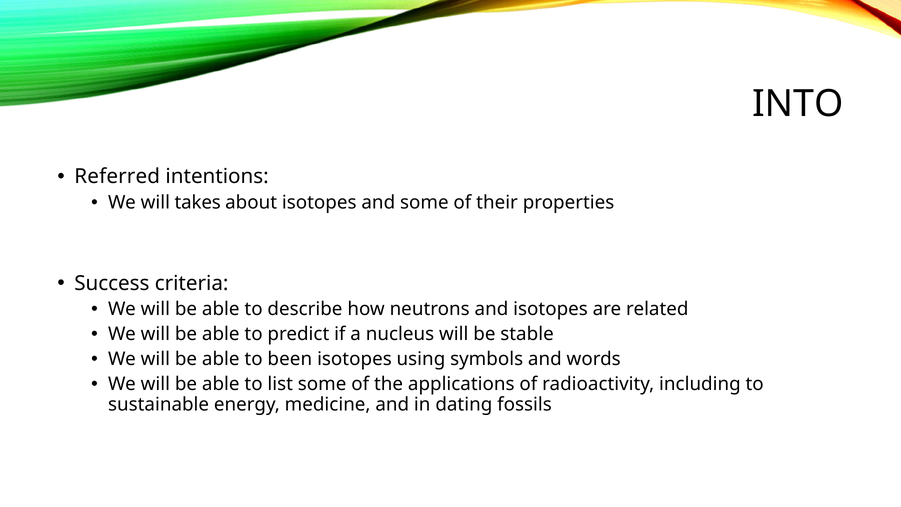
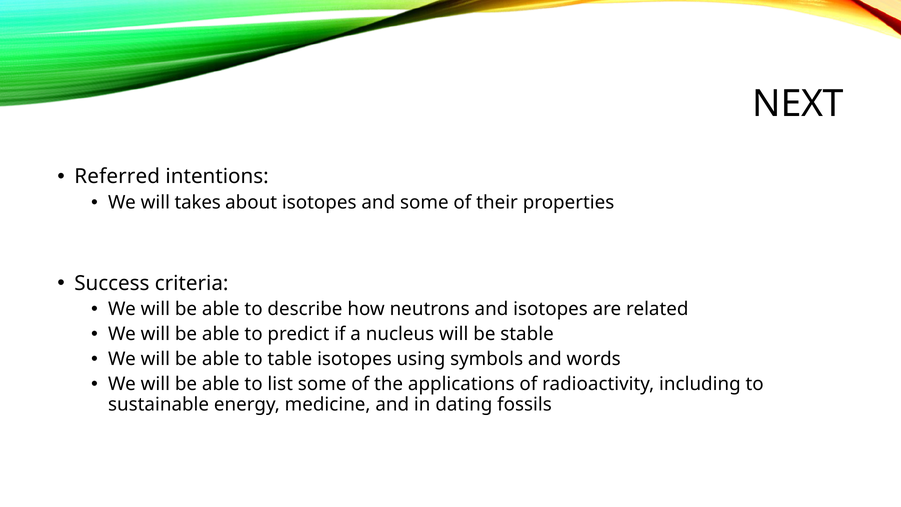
INTO: INTO -> NEXT
been: been -> table
